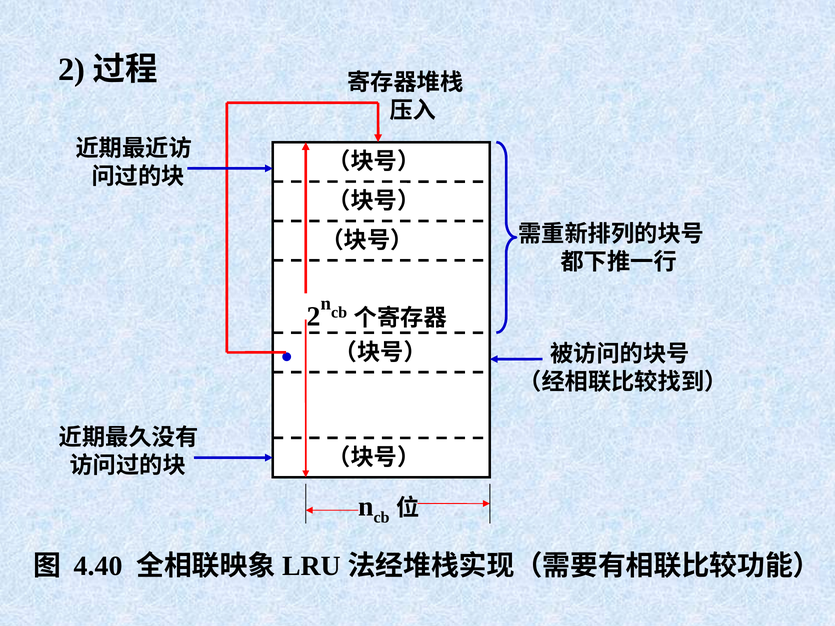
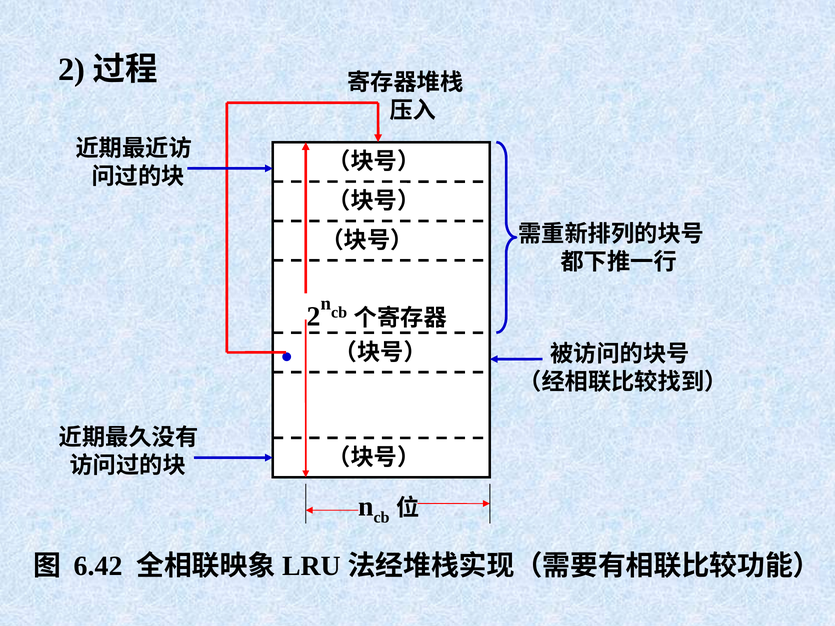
4.40: 4.40 -> 6.42
